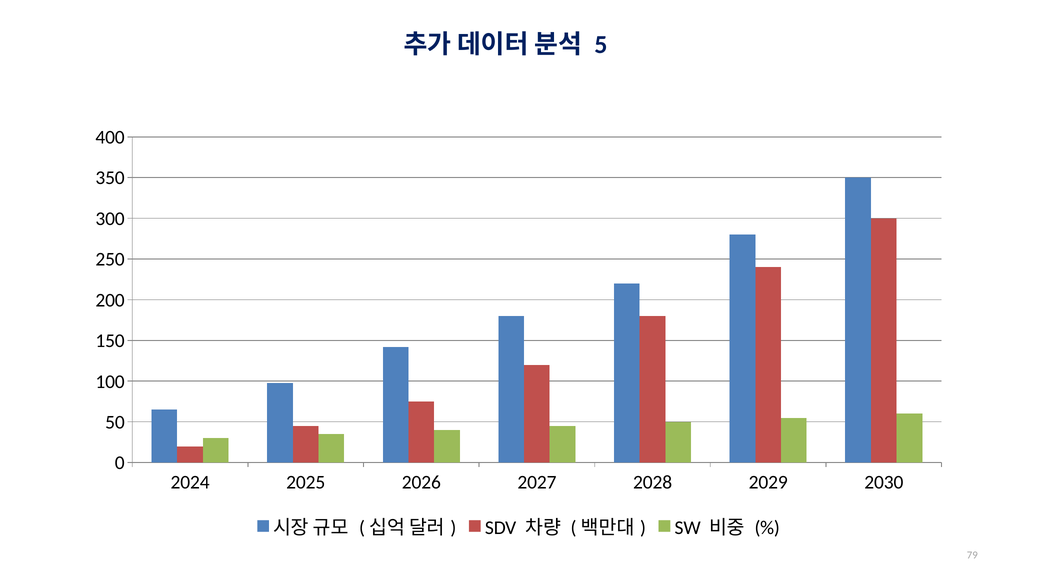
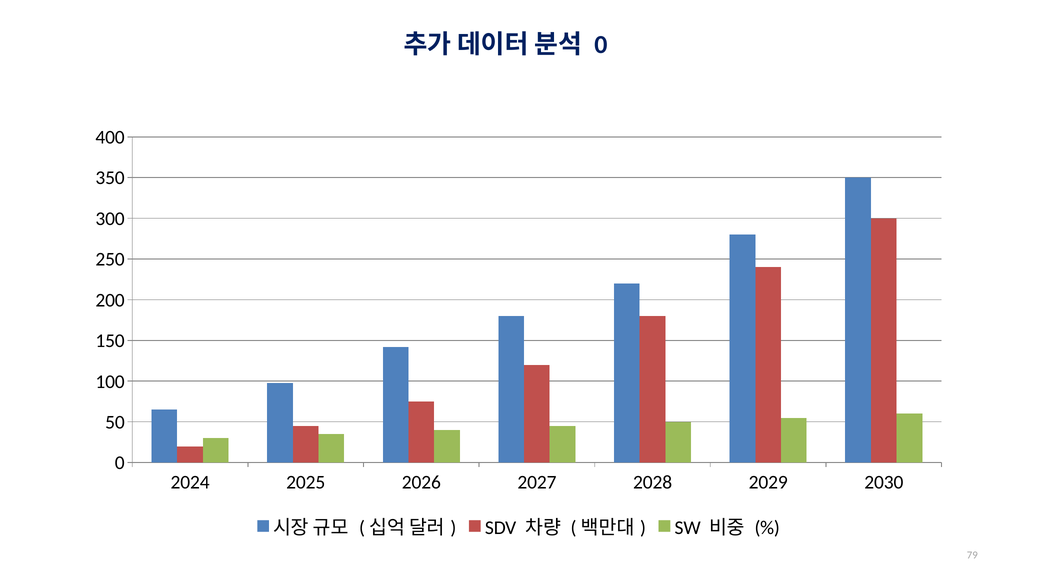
5 at (601, 45): 5 -> 0
